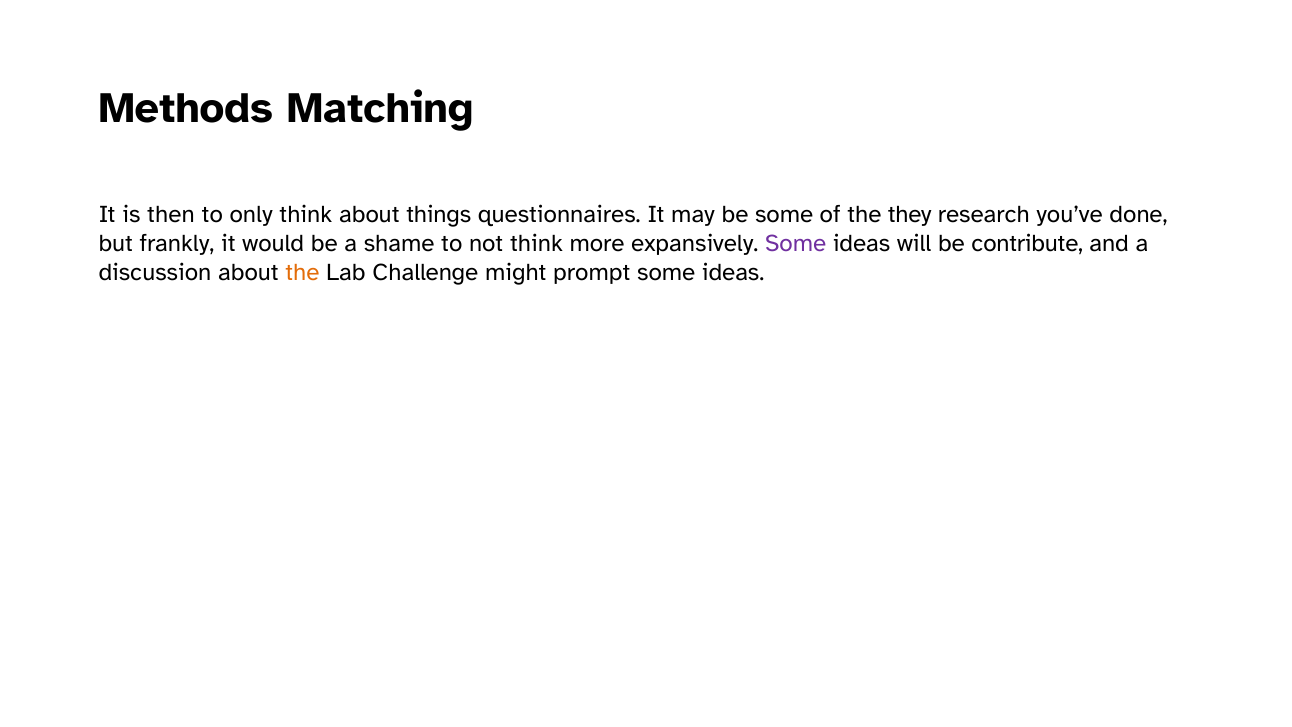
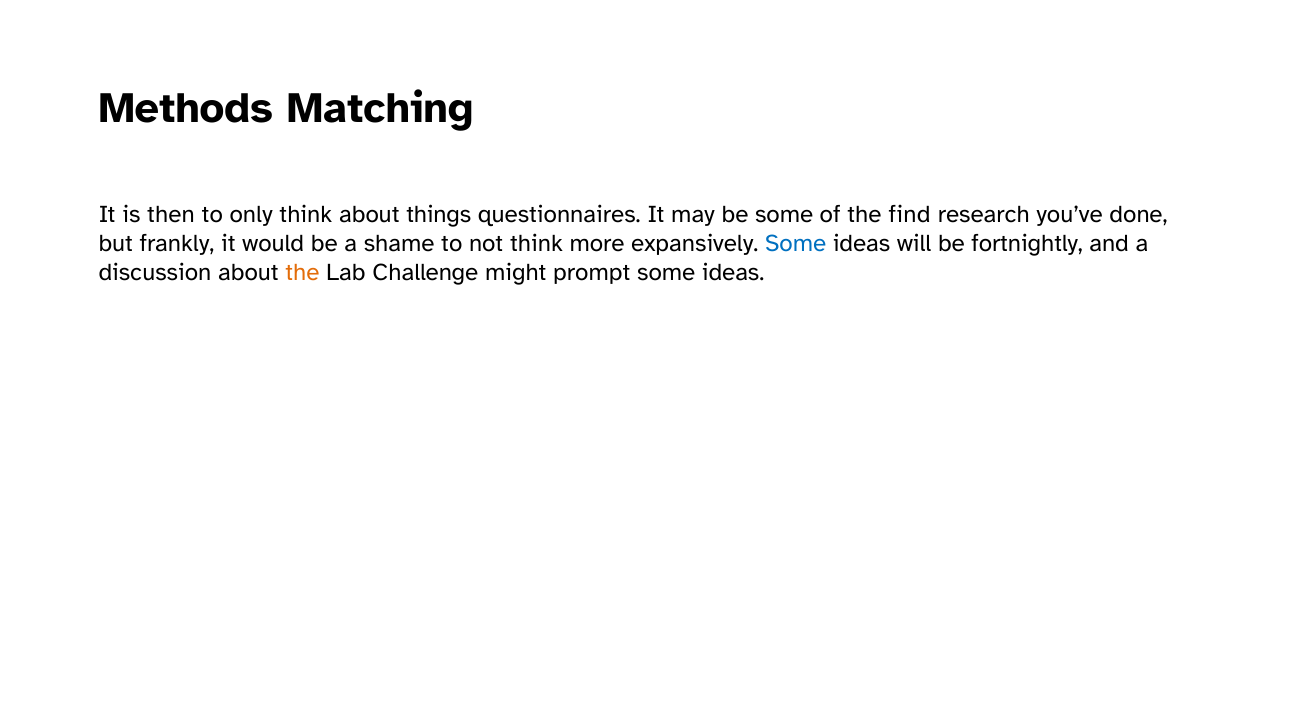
they: they -> find
Some at (796, 244) colour: purple -> blue
contribute: contribute -> fortnightly
